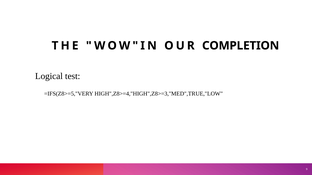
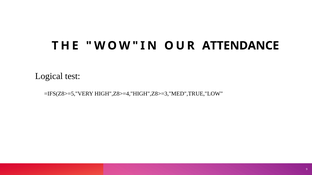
COMPLETION: COMPLETION -> ATTENDANCE
